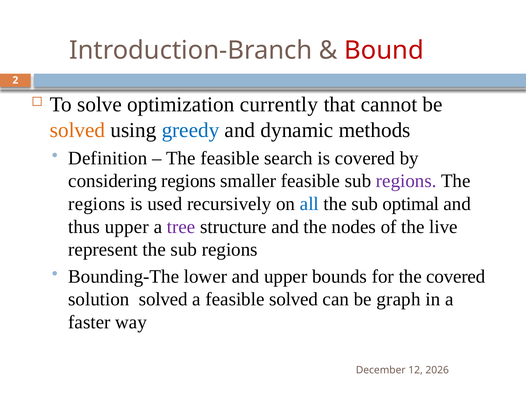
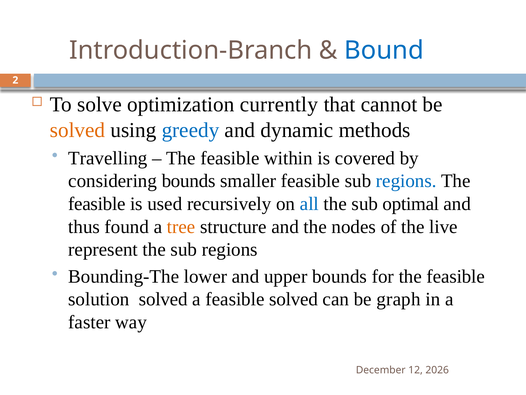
Bound colour: red -> blue
Definition: Definition -> Travelling
search: search -> within
considering regions: regions -> bounds
regions at (406, 181) colour: purple -> blue
regions at (97, 204): regions -> feasible
thus upper: upper -> found
tree colour: purple -> orange
for the covered: covered -> feasible
